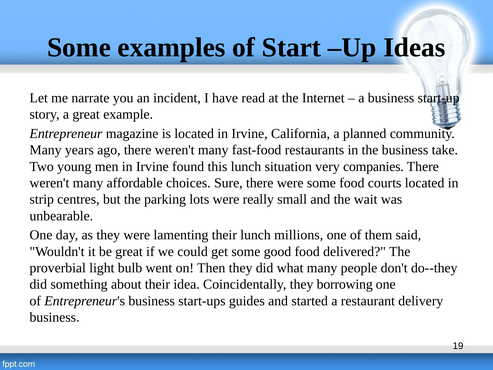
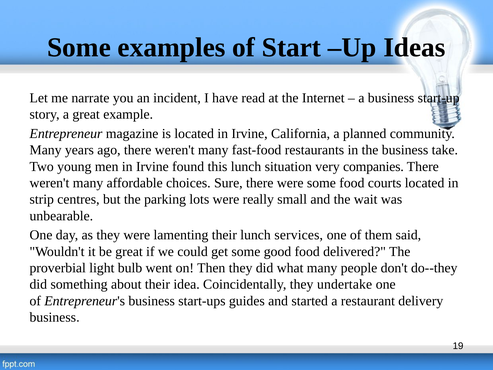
millions: millions -> services
borrowing: borrowing -> undertake
